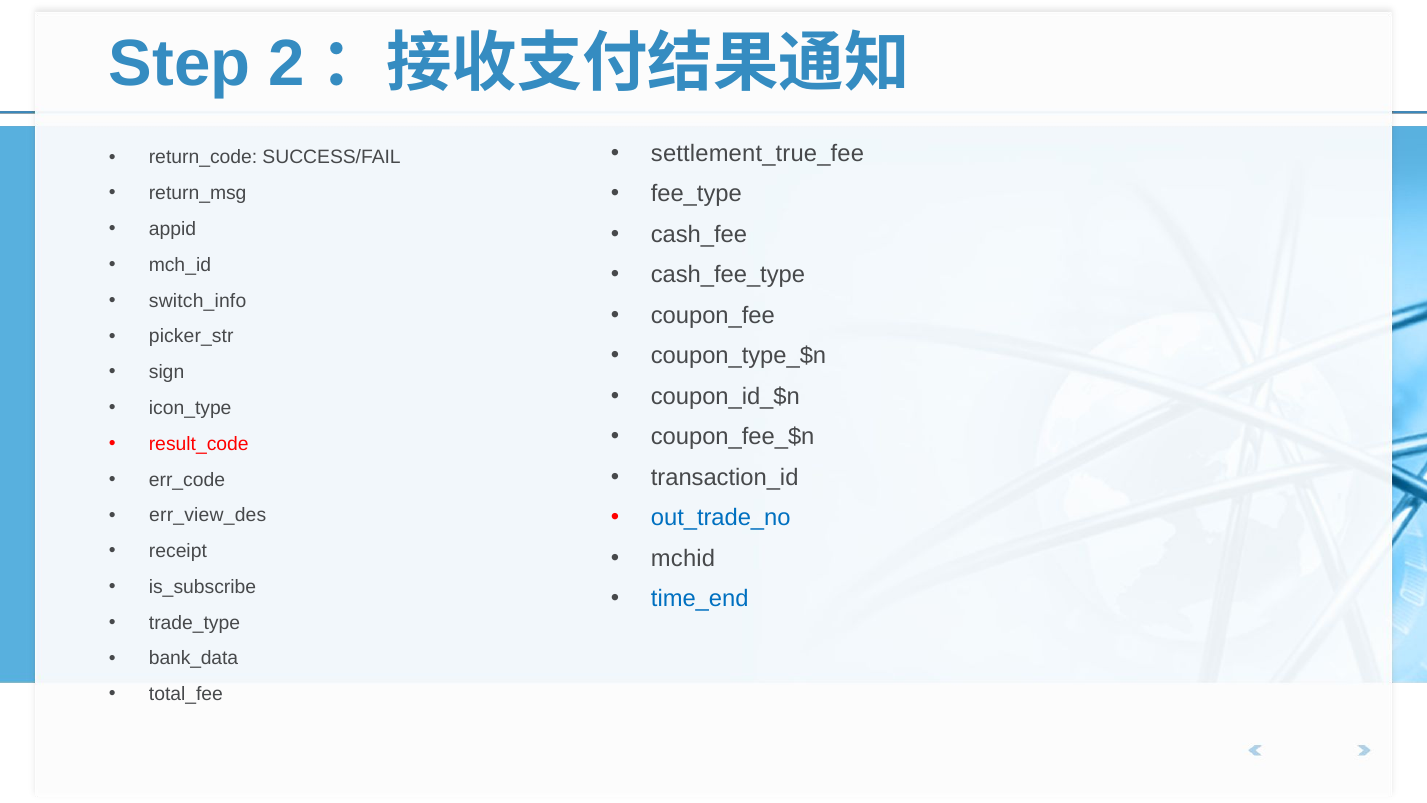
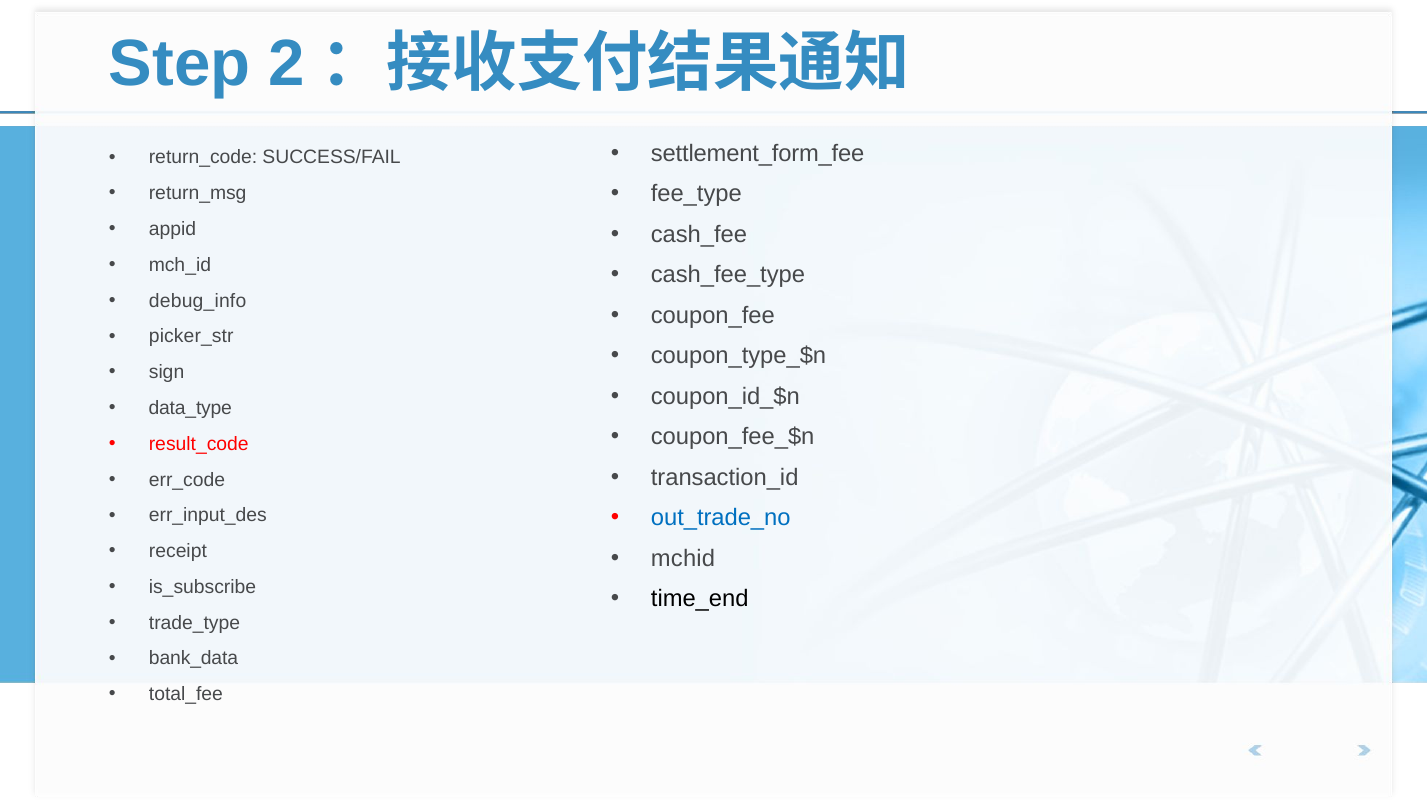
settlement_true_fee: settlement_true_fee -> settlement_form_fee
switch_info: switch_info -> debug_info
icon_type: icon_type -> data_type
err_view_des: err_view_des -> err_input_des
time_end colour: blue -> black
